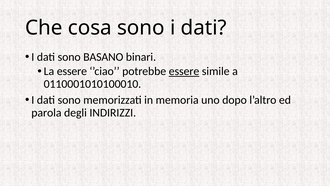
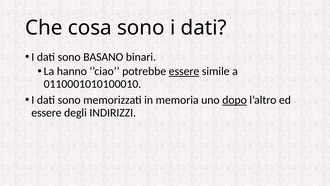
La essere: essere -> hanno
dopo underline: none -> present
parola at (46, 112): parola -> essere
